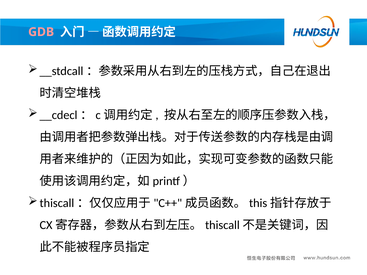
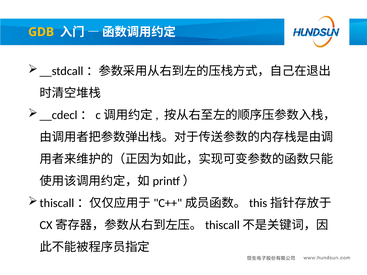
GDB colour: pink -> yellow
